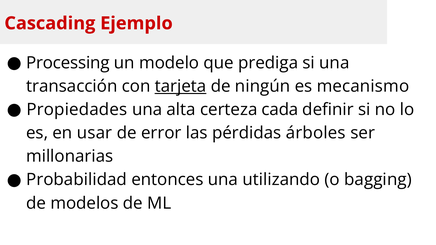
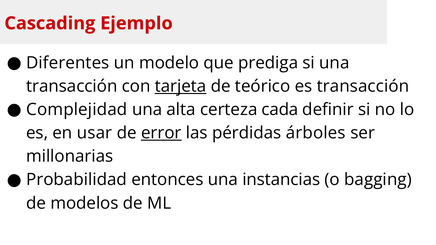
Processing: Processing -> Diferentes
ningún: ningún -> teórico
es mecanismo: mecanismo -> transacción
Propiedades: Propiedades -> Complejidad
error underline: none -> present
utilizando: utilizando -> instancias
